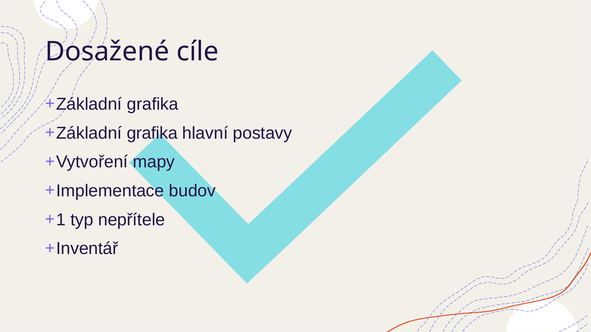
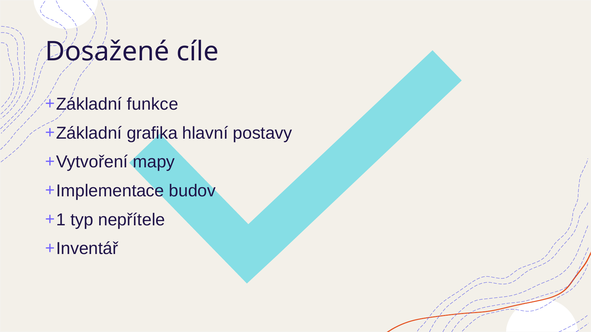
grafika at (153, 104): grafika -> funkce
